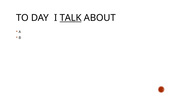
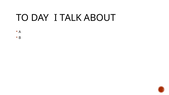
TALK underline: present -> none
